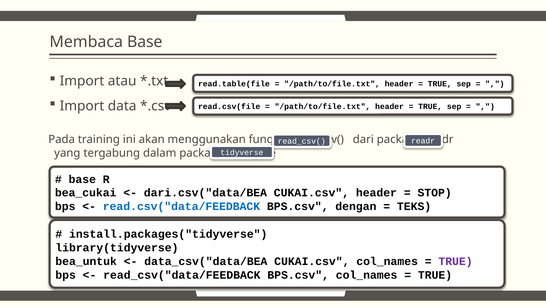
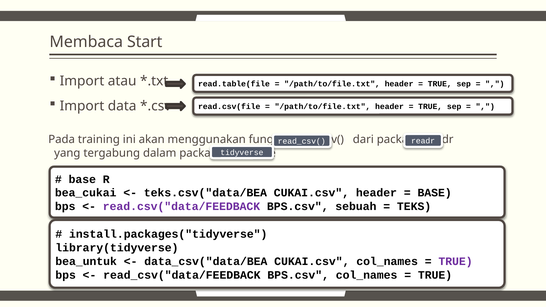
Membaca Base: Base -> Start
dari.csv("data/BEA: dari.csv("data/BEA -> teks.csv("data/BEA
STOP at (435, 193): STOP -> BASE
read.csv("data/FEEDBACK colour: blue -> purple
dengan: dengan -> sebuah
